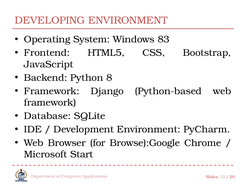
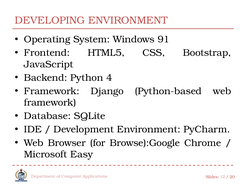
83: 83 -> 91
8: 8 -> 4
Start: Start -> Easy
